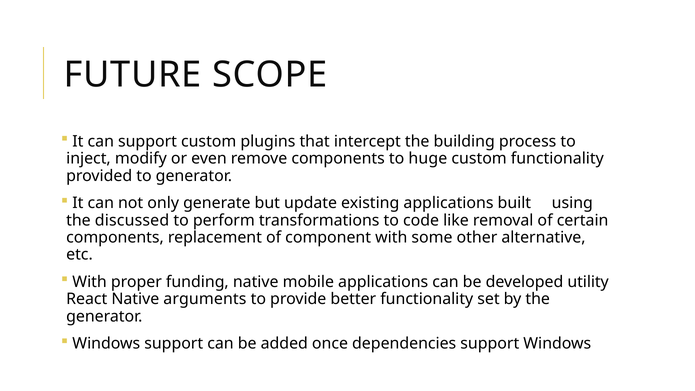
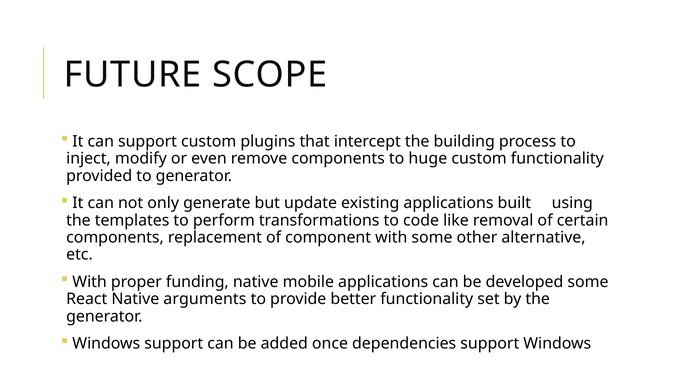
discussed: discussed -> templates
developed utility: utility -> some
